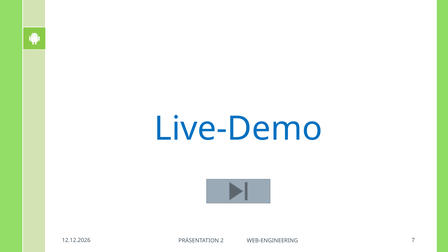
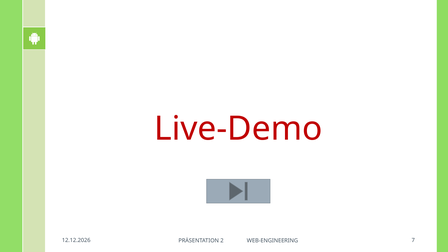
Live-Demo colour: blue -> red
